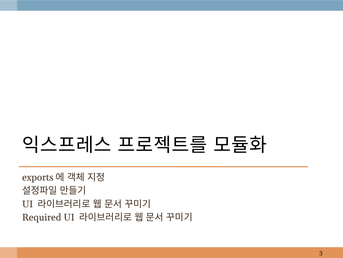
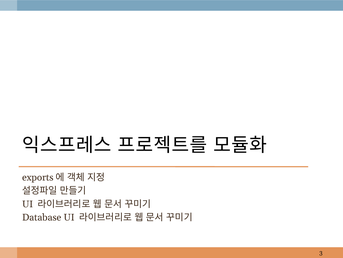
Required: Required -> Database
